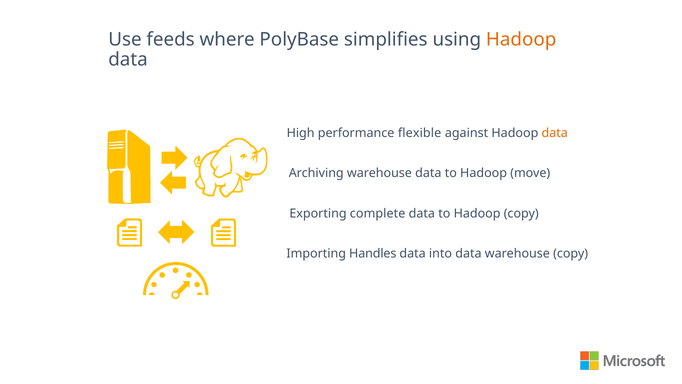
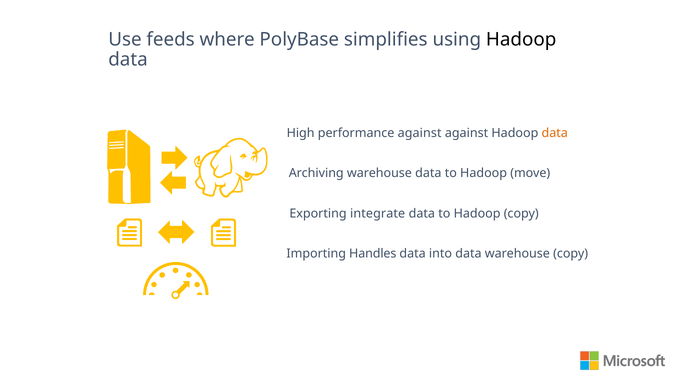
Hadoop at (521, 39) colour: orange -> black
performance flexible: flexible -> against
complete: complete -> integrate
